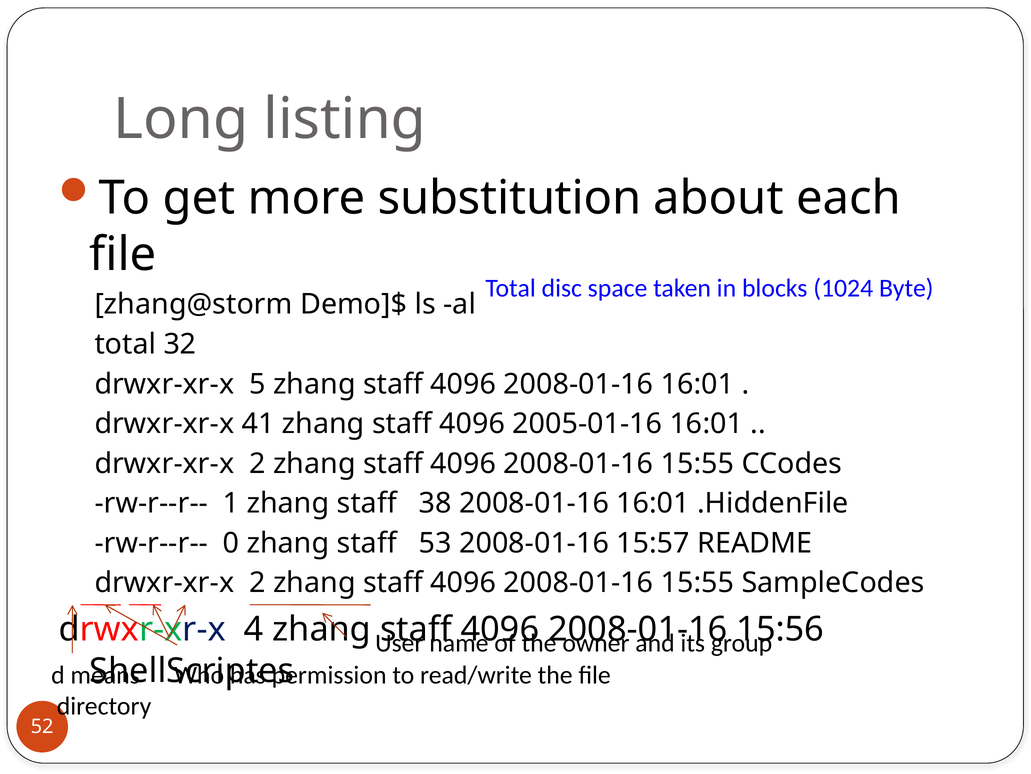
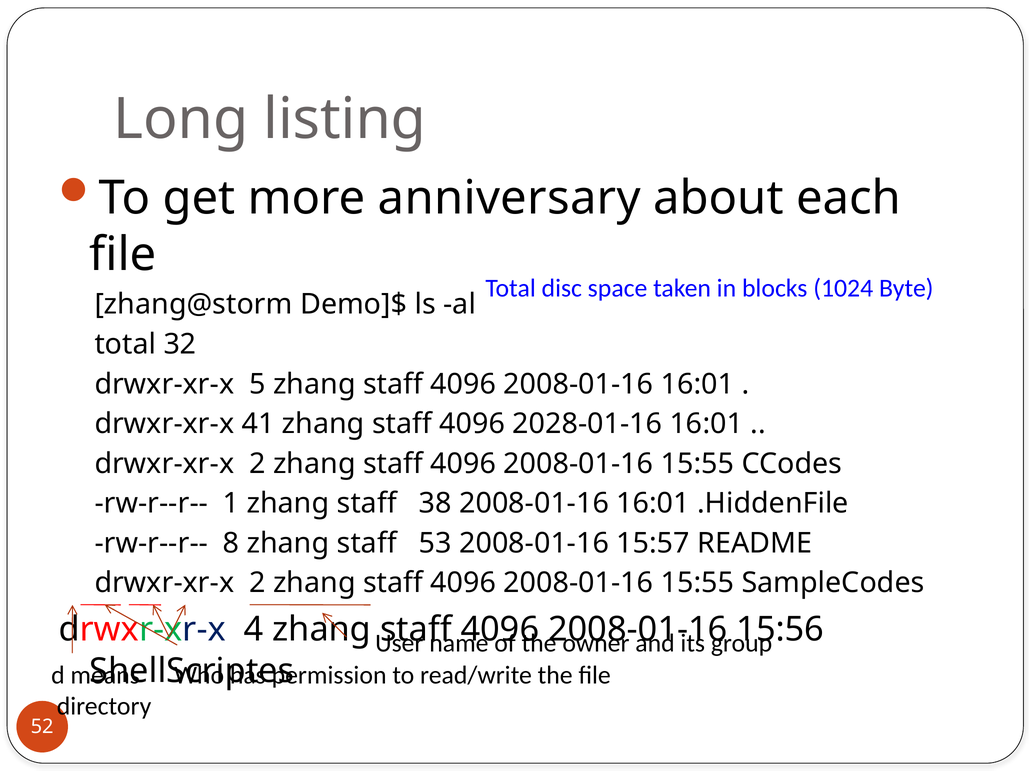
substitution: substitution -> anniversary
2005-01-16: 2005-01-16 -> 2028-01-16
0: 0 -> 8
